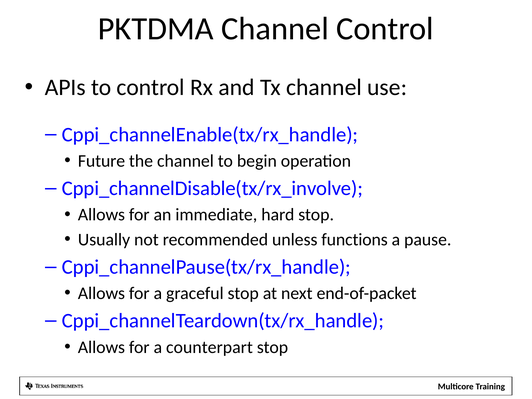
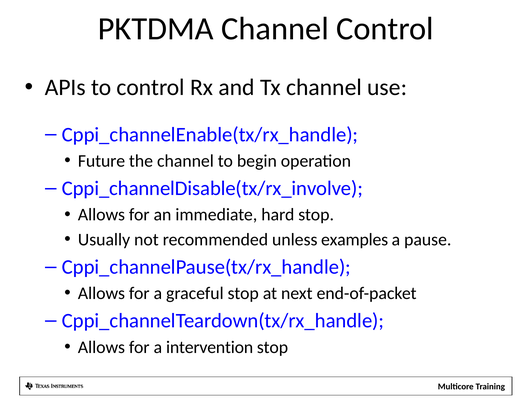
functions: functions -> examples
counterpart: counterpart -> intervention
